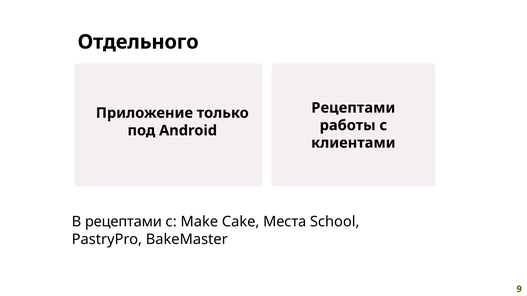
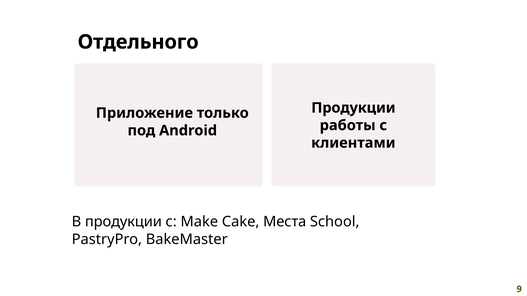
Рецептами at (353, 108): Рецептами -> Продукции
В рецептами: рецептами -> продукции
